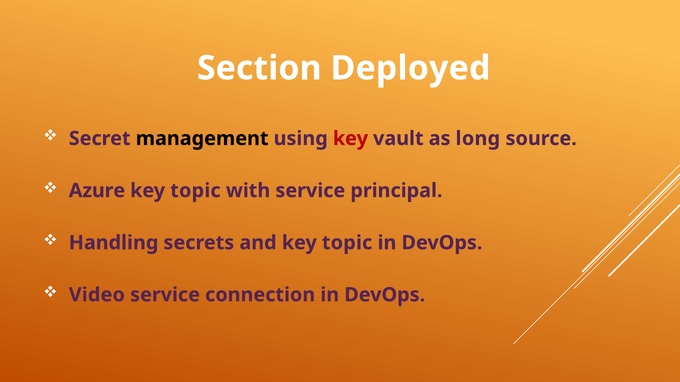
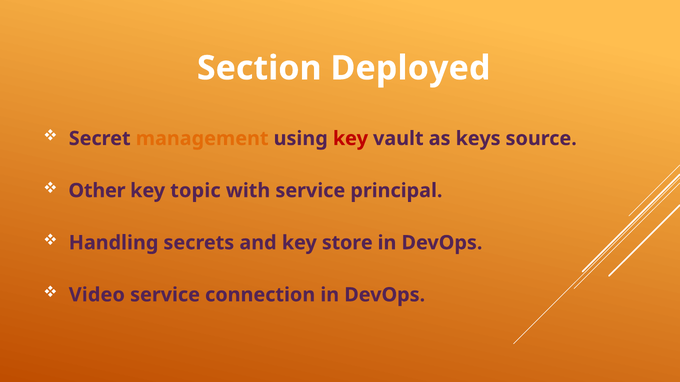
management colour: black -> orange
long: long -> keys
Azure: Azure -> Other
and key topic: topic -> store
